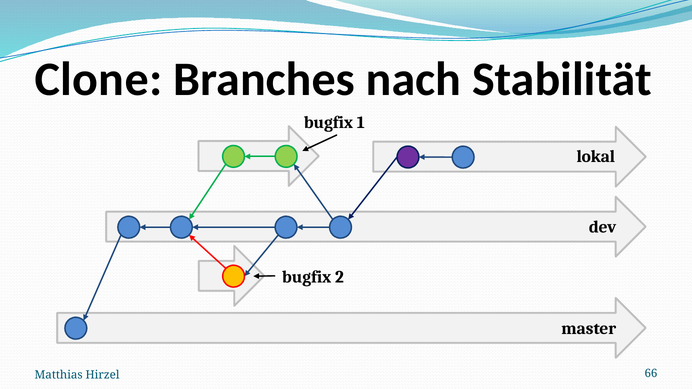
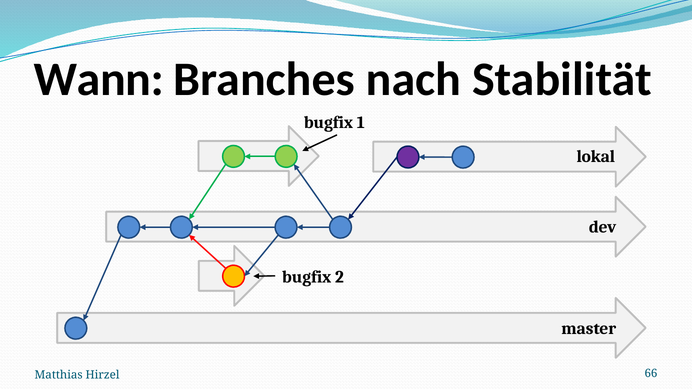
Clone: Clone -> Wann
